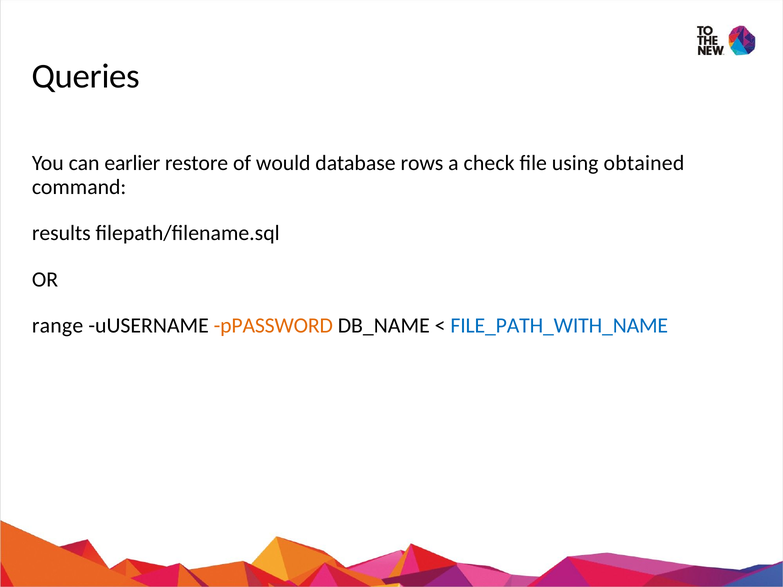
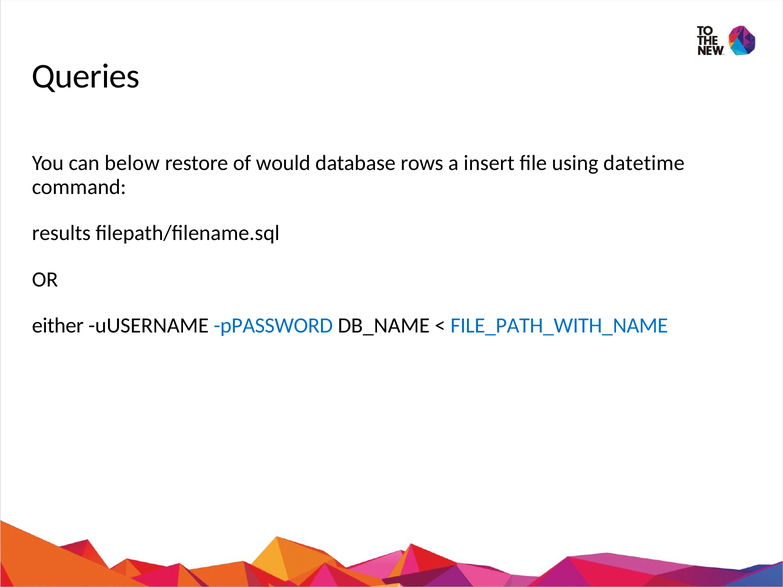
earlier: earlier -> below
check: check -> insert
obtained: obtained -> datetime
range: range -> either
pPASSWORD colour: orange -> blue
